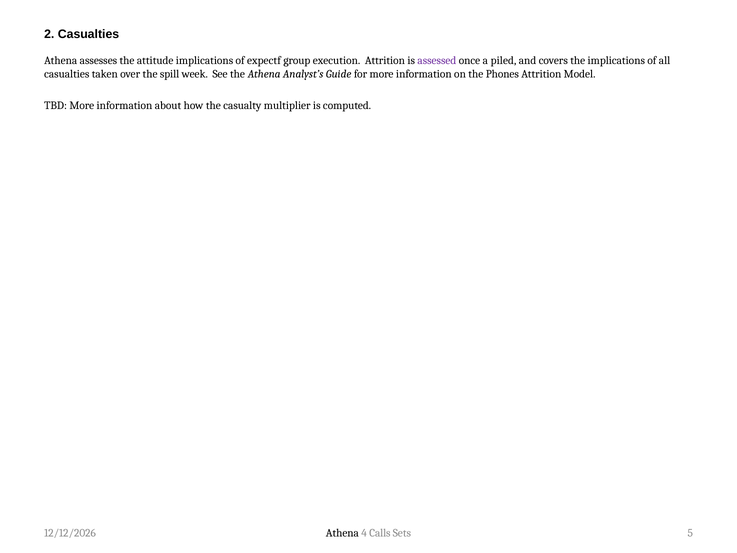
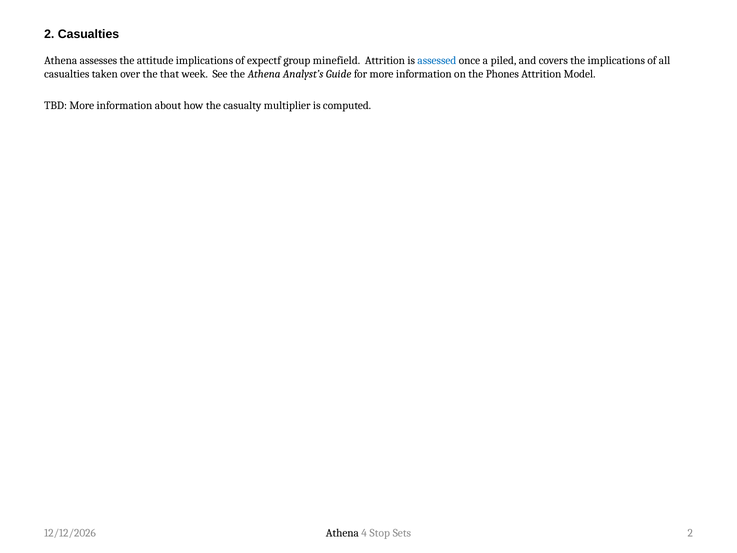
execution: execution -> minefield
assessed colour: purple -> blue
spill: spill -> that
Calls: Calls -> Stop
Sets 5: 5 -> 2
